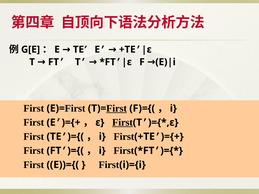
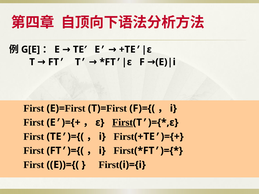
First at (117, 108) underline: present -> none
